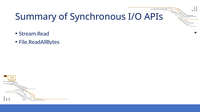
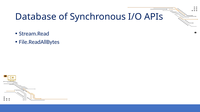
Summary: Summary -> Database
